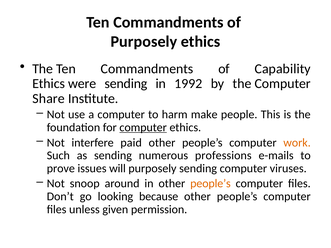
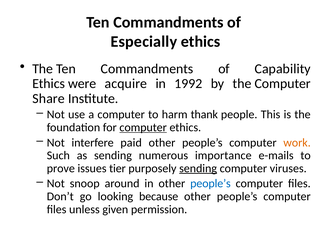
Purposely at (144, 42): Purposely -> Especially
were sending: sending -> acquire
make: make -> thank
professions: professions -> importance
will: will -> tier
sending at (198, 169) underline: none -> present
people’s at (210, 184) colour: orange -> blue
